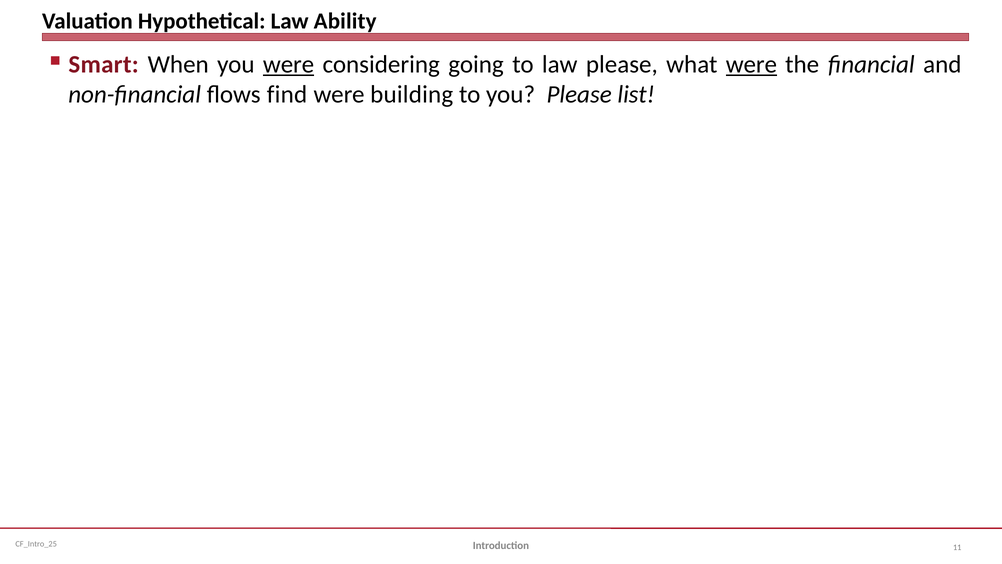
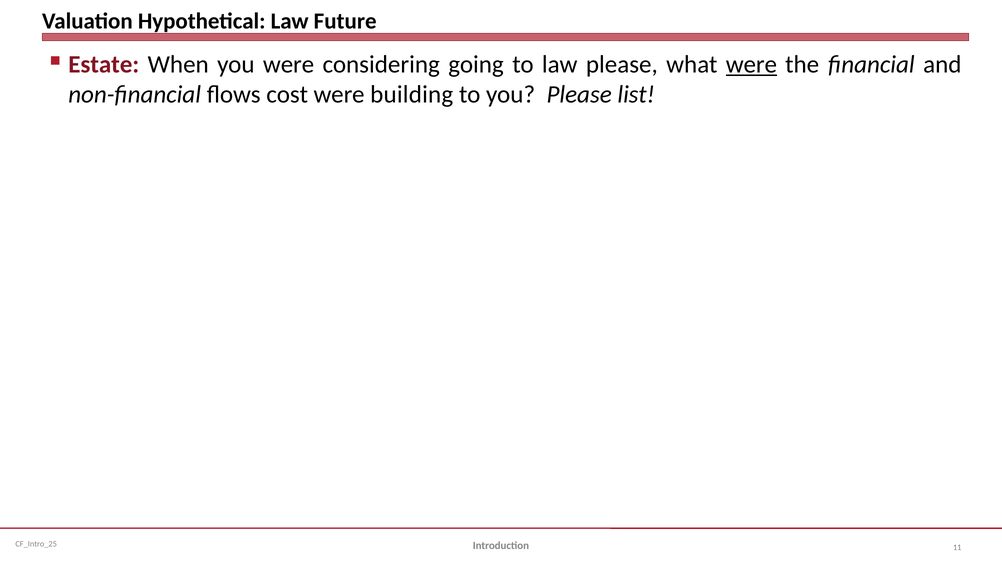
Ability: Ability -> Future
Smart: Smart -> Estate
were at (289, 64) underline: present -> none
find: find -> cost
